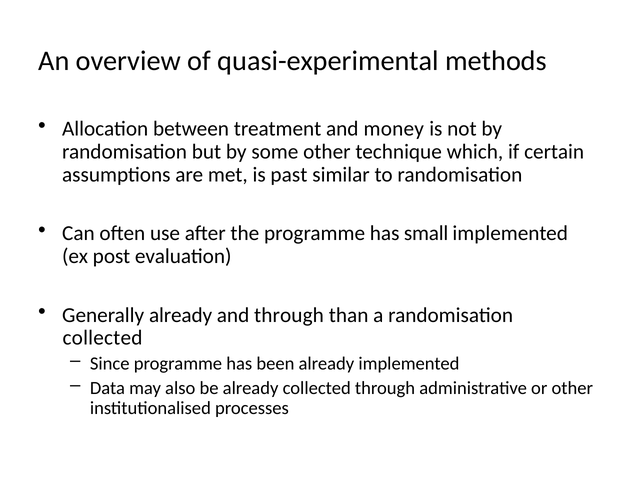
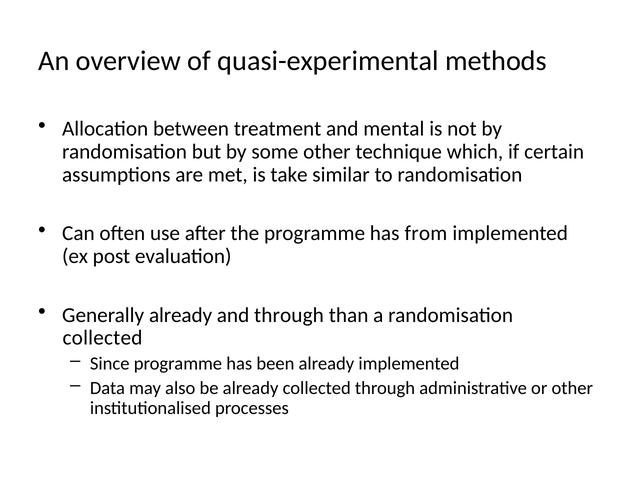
money: money -> mental
past: past -> take
small: small -> from
